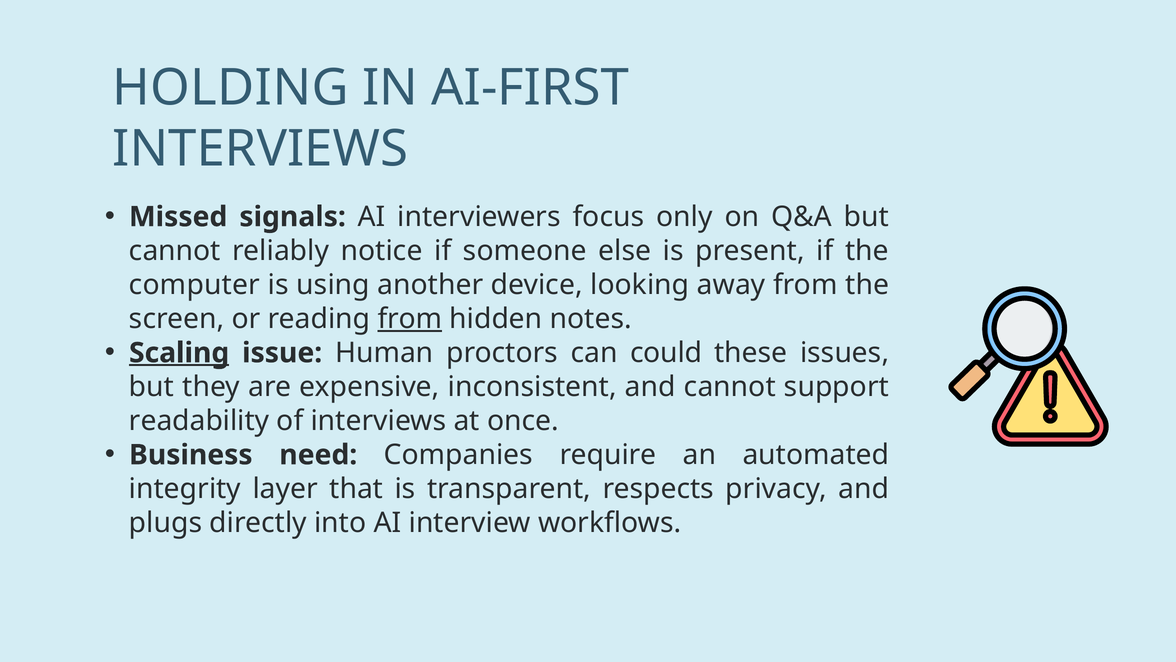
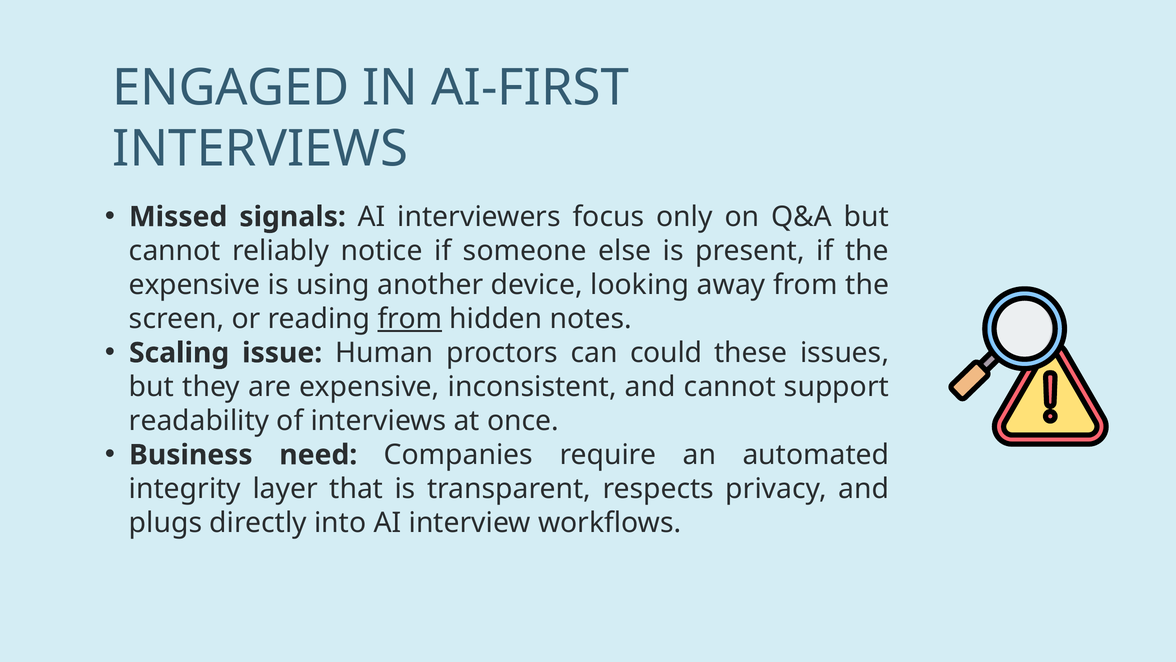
HOLDING: HOLDING -> ENGAGED
computer at (194, 285): computer -> expensive
Scaling underline: present -> none
